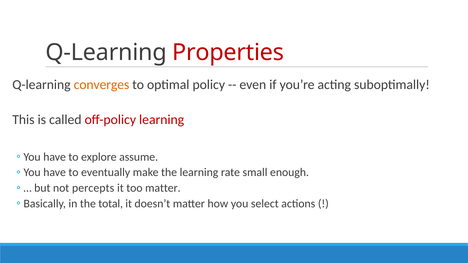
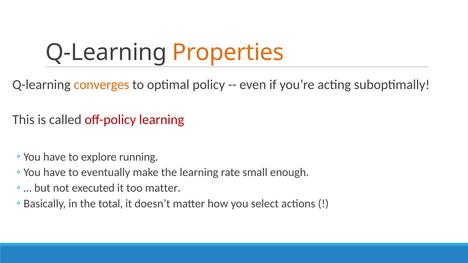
Properties colour: red -> orange
assume: assume -> running
percepts: percepts -> executed
